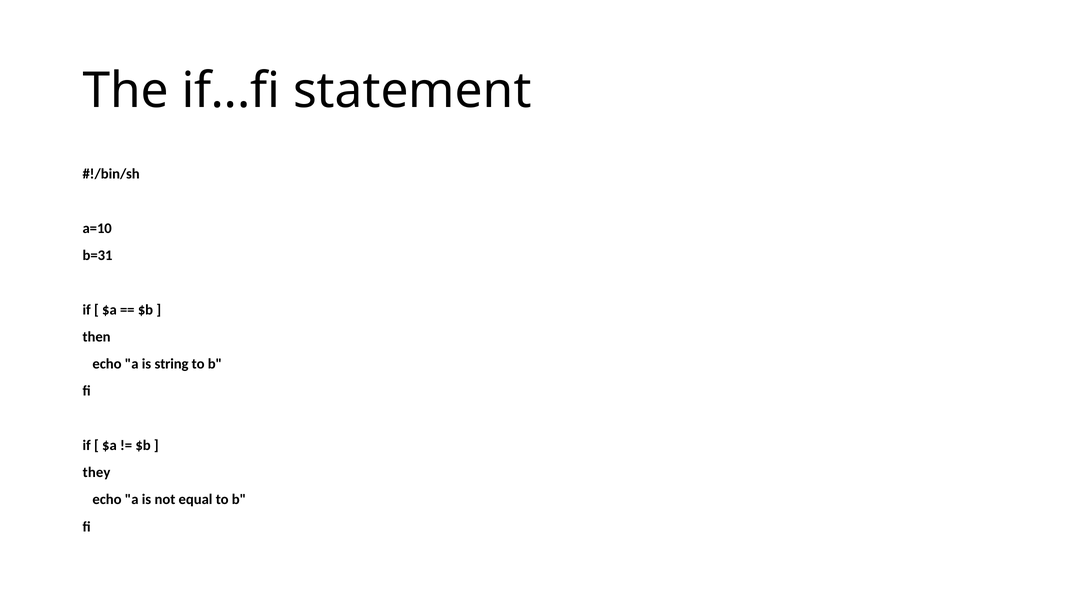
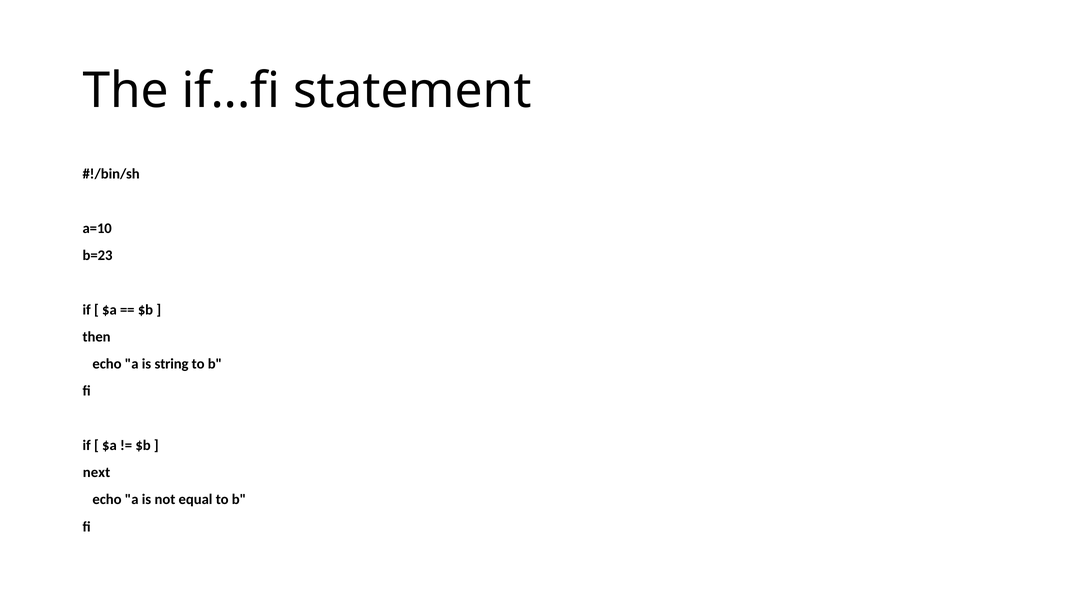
b=31: b=31 -> b=23
they: they -> next
